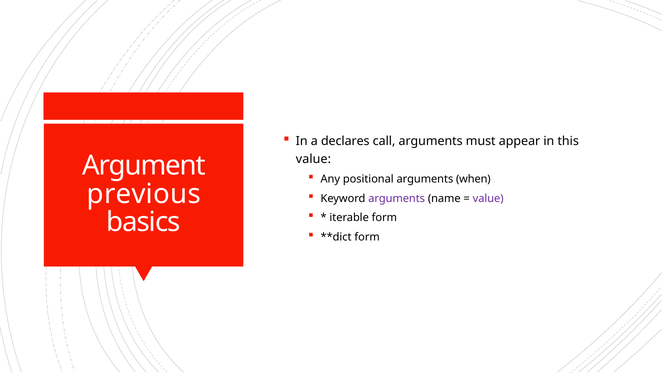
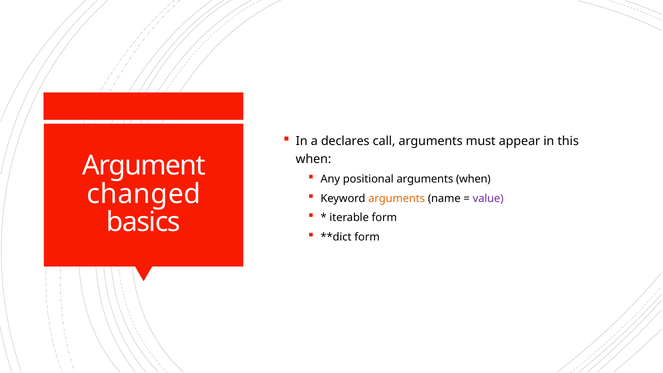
value at (313, 159): value -> when
previous: previous -> changed
arguments at (397, 198) colour: purple -> orange
